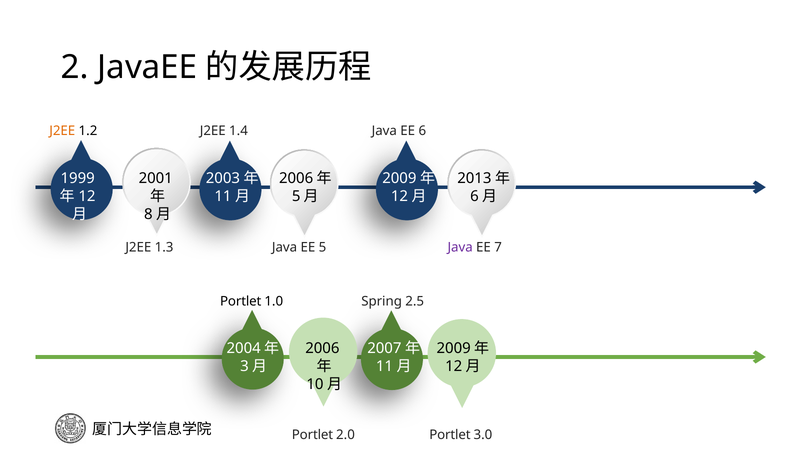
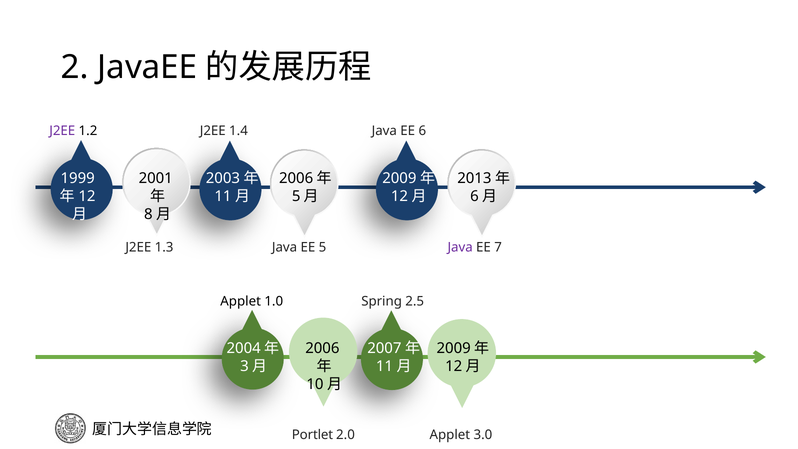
J2EE at (62, 131) colour: orange -> purple
Portlet at (241, 301): Portlet -> Applet
Portlet at (450, 435): Portlet -> Applet
